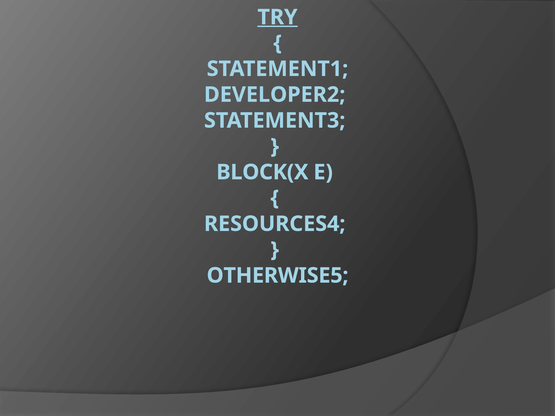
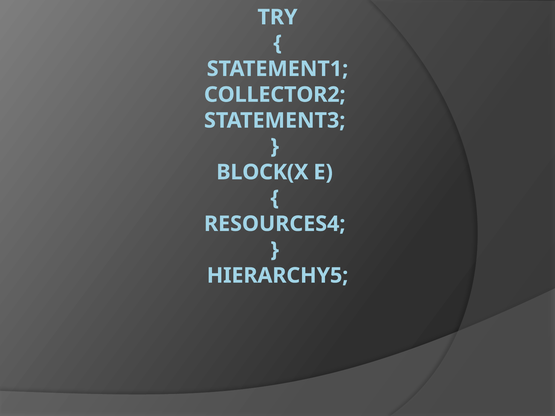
TRY underline: present -> none
DEVELOPER2: DEVELOPER2 -> COLLECTOR2
OTHERWISE5: OTHERWISE5 -> HIERARCHY5
